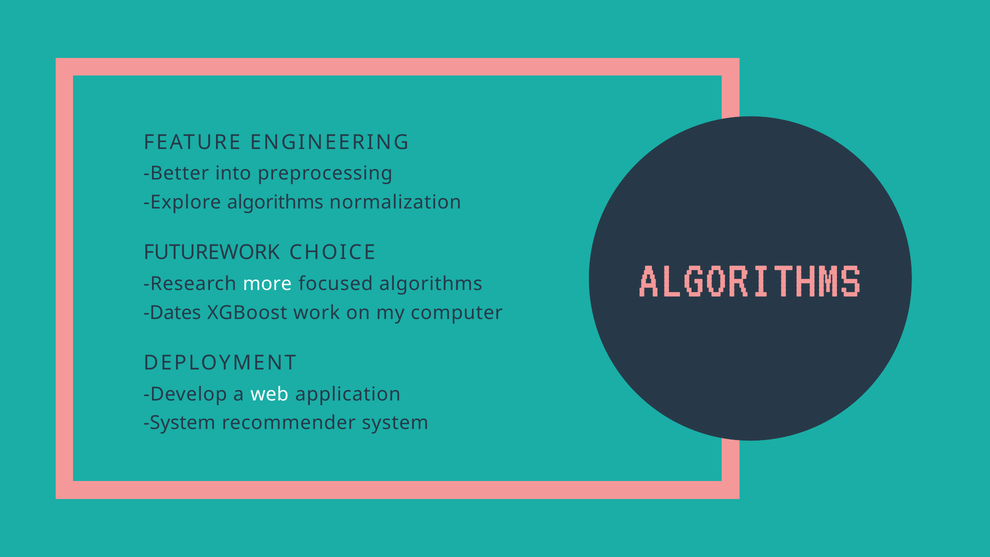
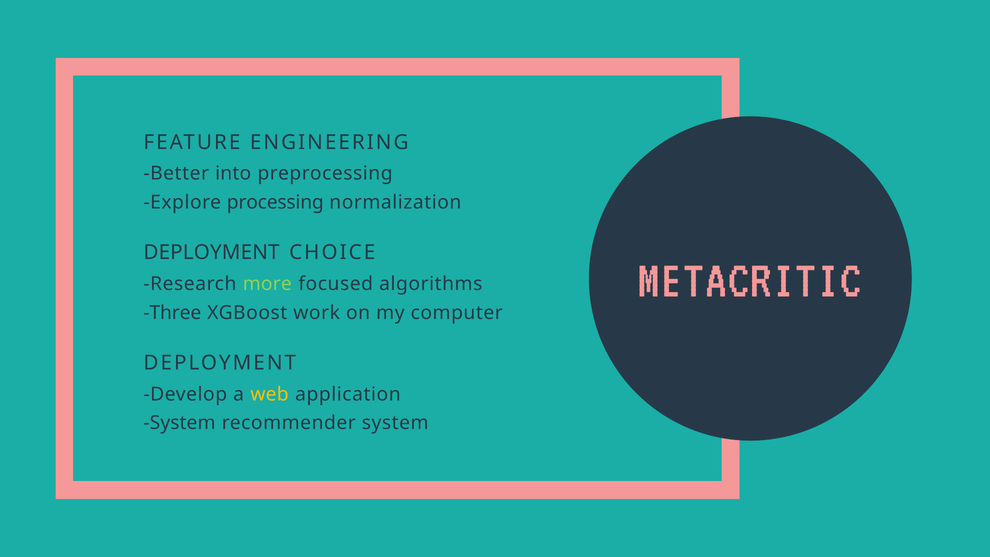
Explore algorithms: algorithms -> processing
FUTUREWORK at (212, 253): FUTUREWORK -> DEPLOYMENT
ALGORITHMS at (750, 279): ALGORITHMS -> METACRITIC
more colour: white -> light green
Dates: Dates -> Three
web colour: white -> yellow
